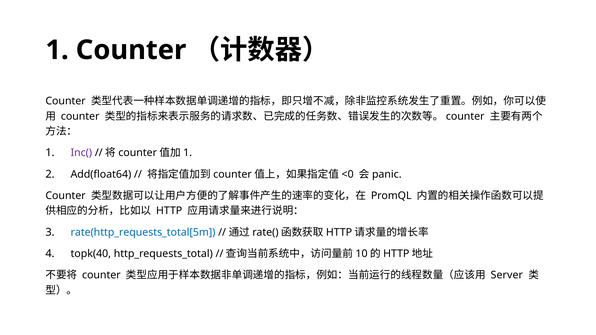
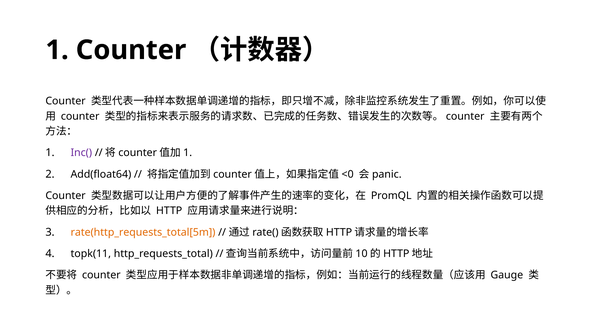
rate(http_requests_total[5m colour: blue -> orange
topk(40: topk(40 -> topk(11
Server: Server -> Gauge
